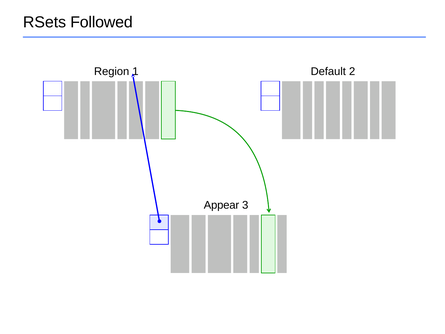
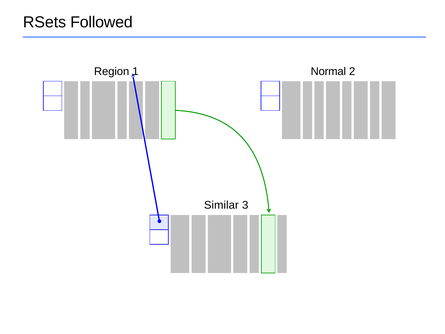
Default: Default -> Normal
Appear: Appear -> Similar
